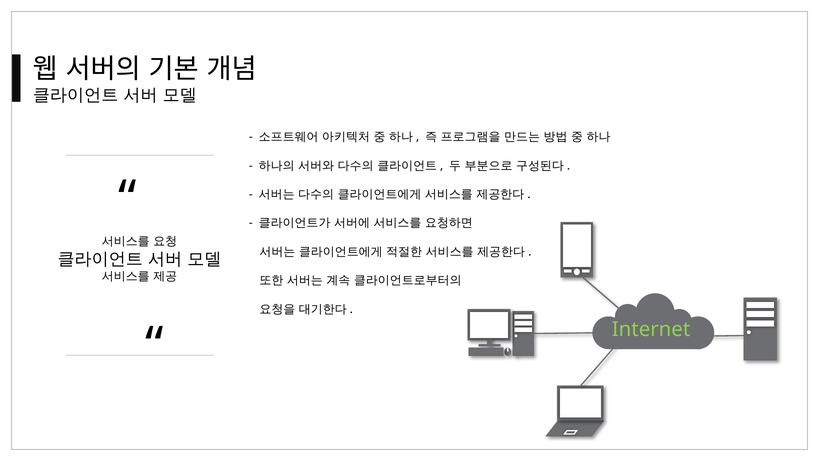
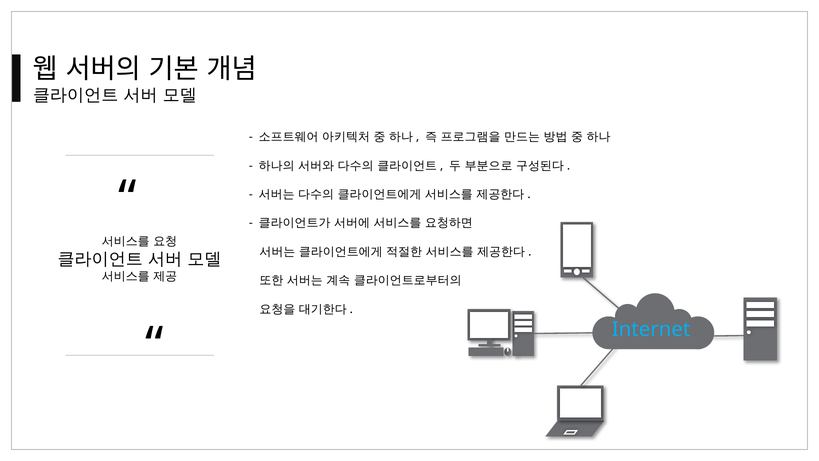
Internet colour: light green -> light blue
